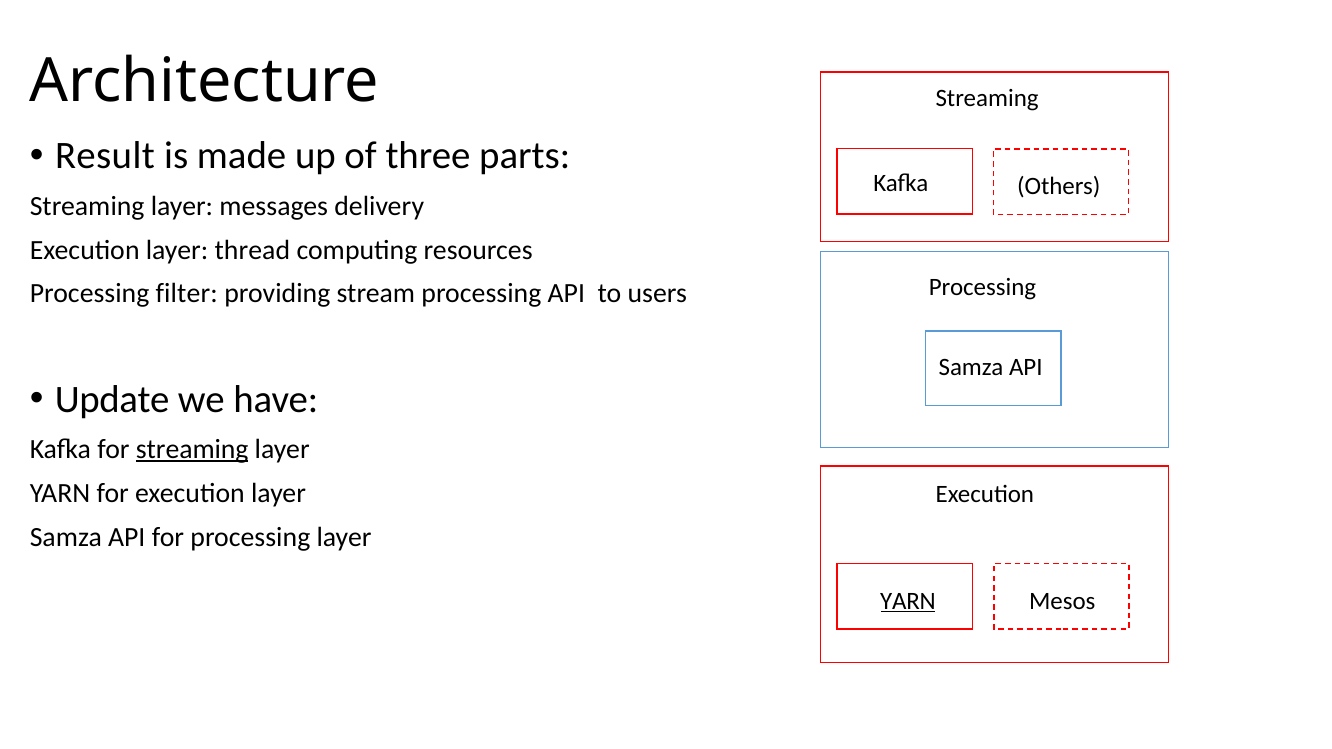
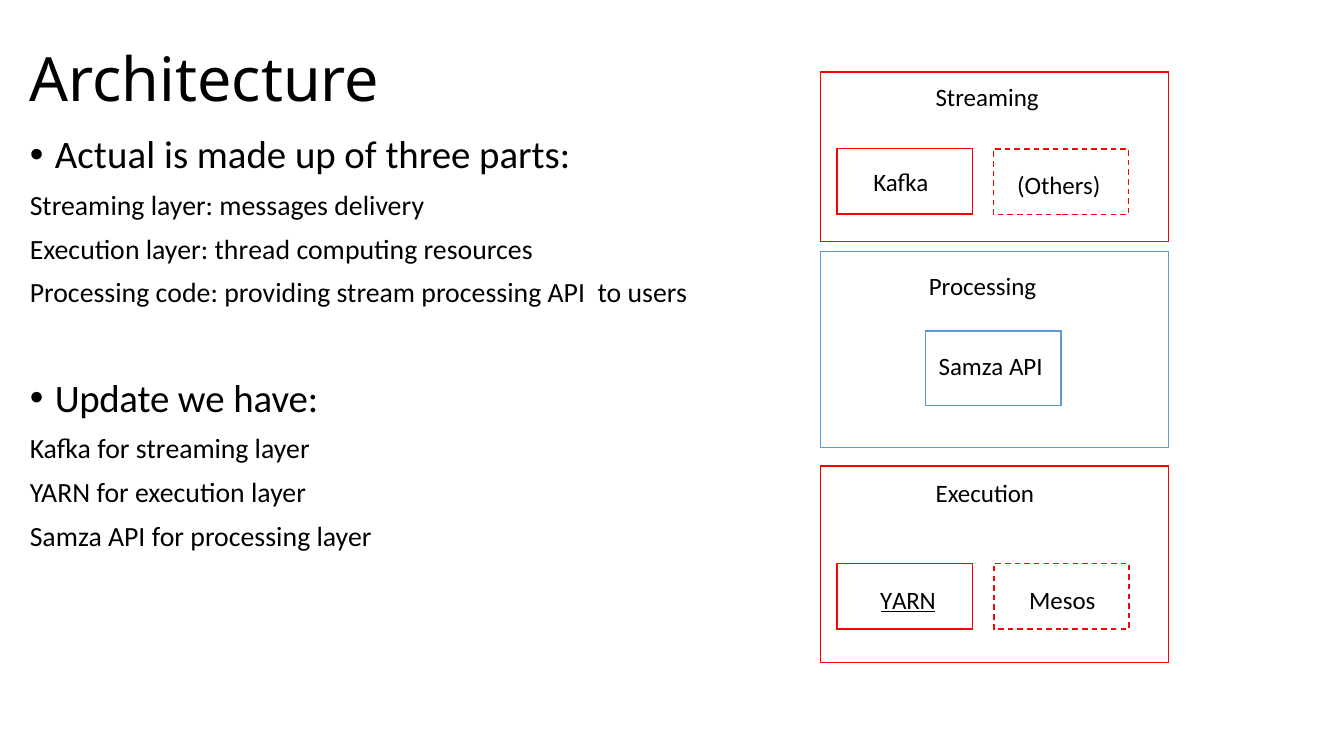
Result: Result -> Actual
filter: filter -> code
streaming at (192, 449) underline: present -> none
